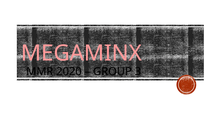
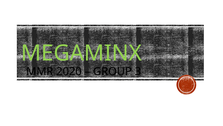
MEGAMINX colour: pink -> light green
